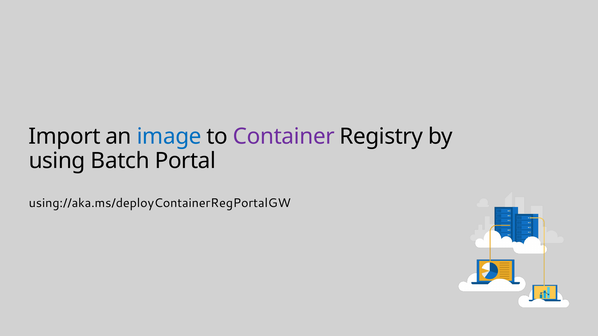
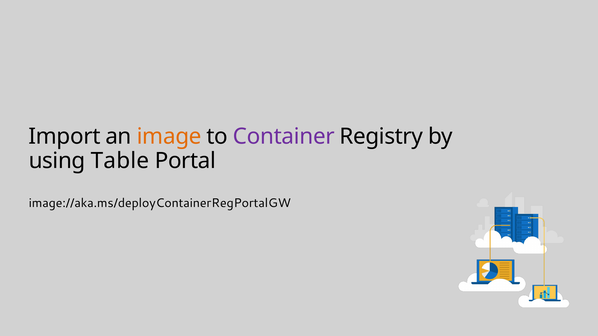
image colour: blue -> orange
Batch: Batch -> Table
using://aka.ms/deployContainerRegPortalGW: using://aka.ms/deployContainerRegPortalGW -> image://aka.ms/deployContainerRegPortalGW
